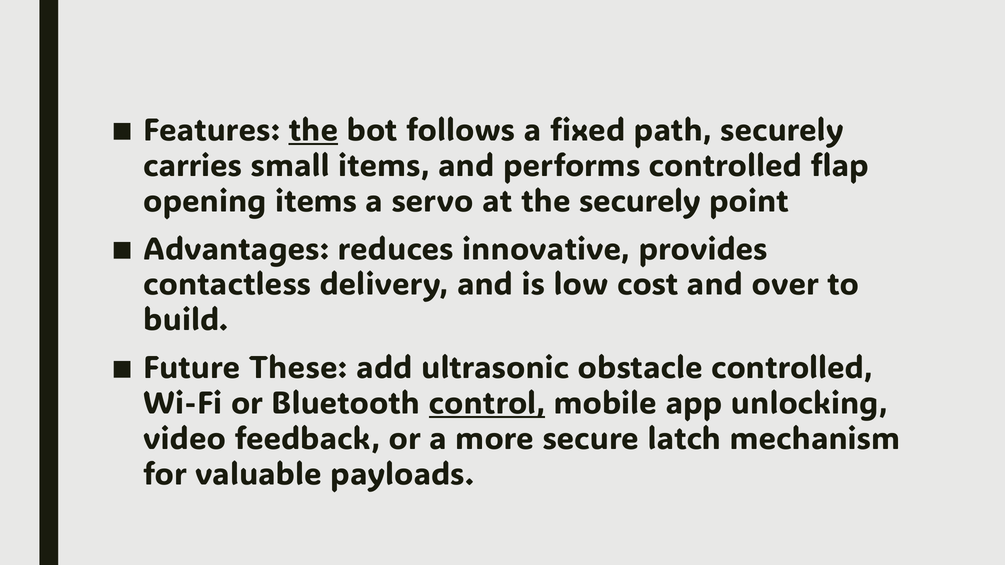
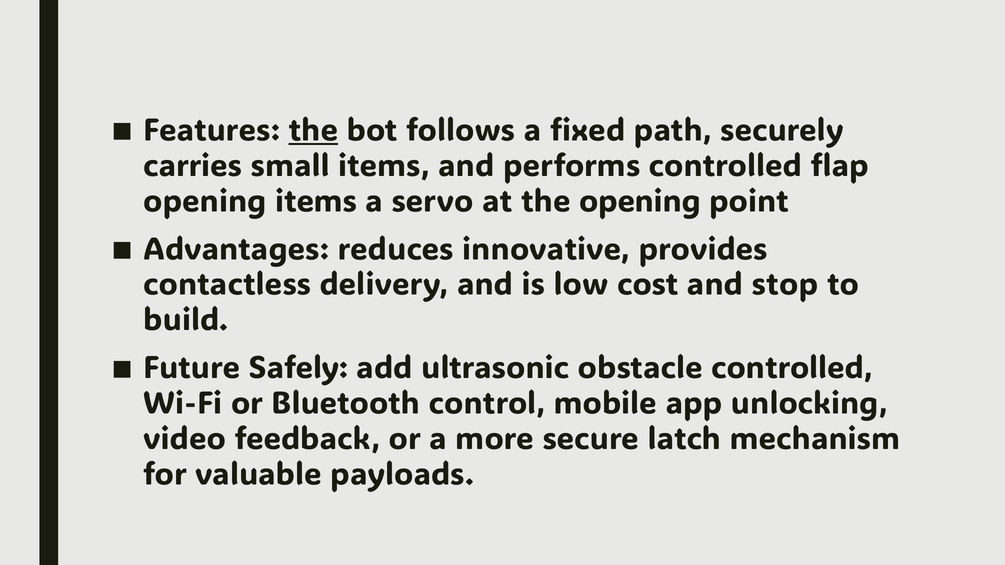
the securely: securely -> opening
over: over -> stop
These: These -> Safely
control underline: present -> none
